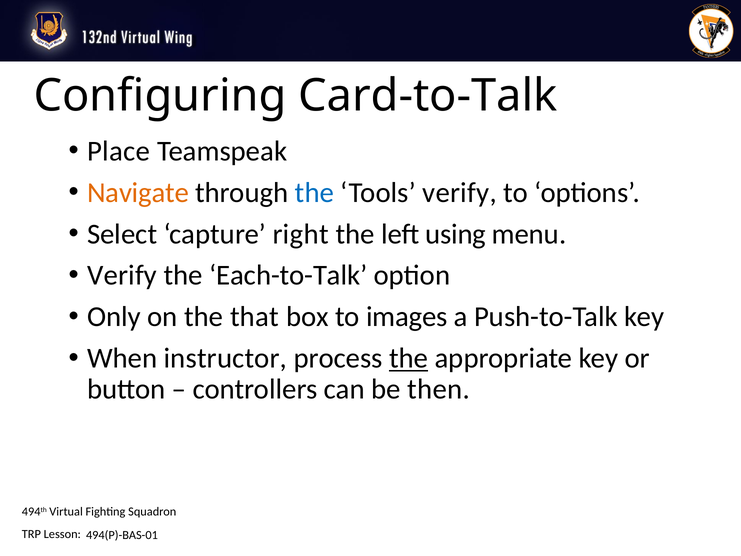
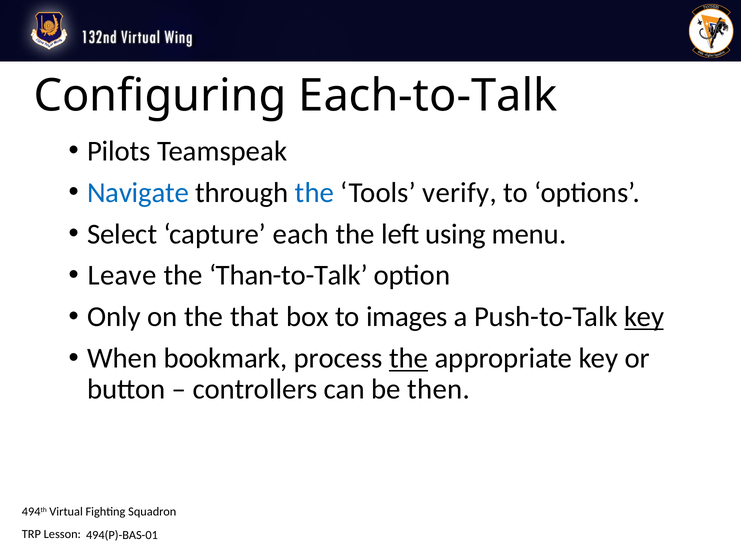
Card-to-Talk: Card-to-Talk -> Each-to-Talk
Place: Place -> Pilots
Navigate colour: orange -> blue
right: right -> each
Verify at (122, 275): Verify -> Leave
Each-to-Talk: Each-to-Talk -> Than-to-Talk
key at (644, 317) underline: none -> present
instructor: instructor -> bookmark
